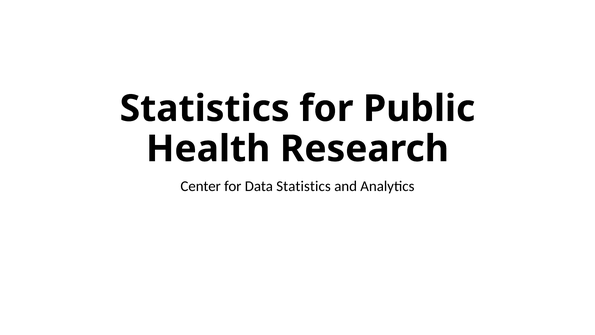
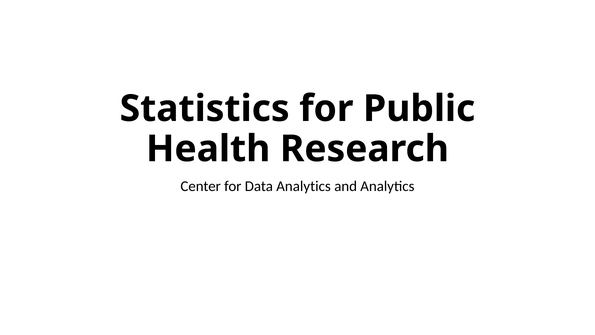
Data Statistics: Statistics -> Analytics
